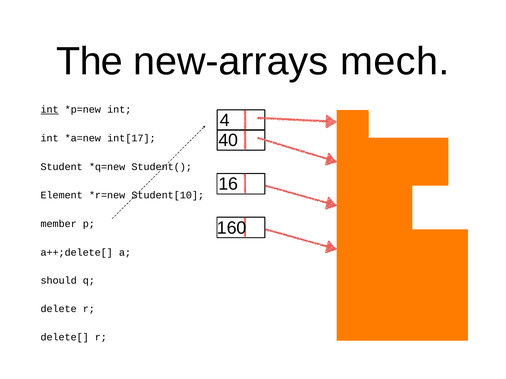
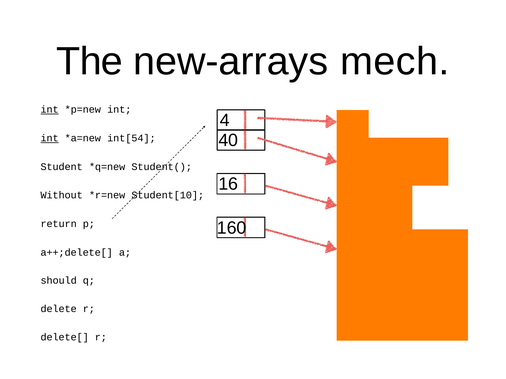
int at (50, 138) underline: none -> present
int[17: int[17 -> int[54
Element: Element -> Without
member: member -> return
